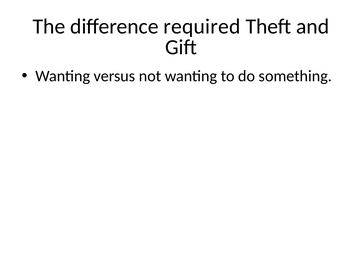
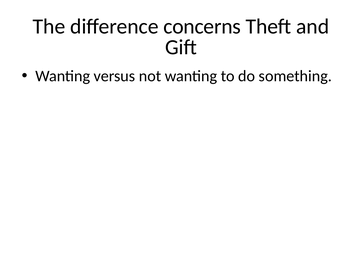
required: required -> concerns
